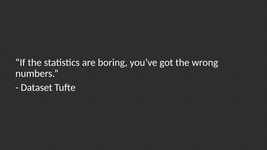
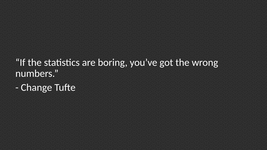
Dataset: Dataset -> Change
